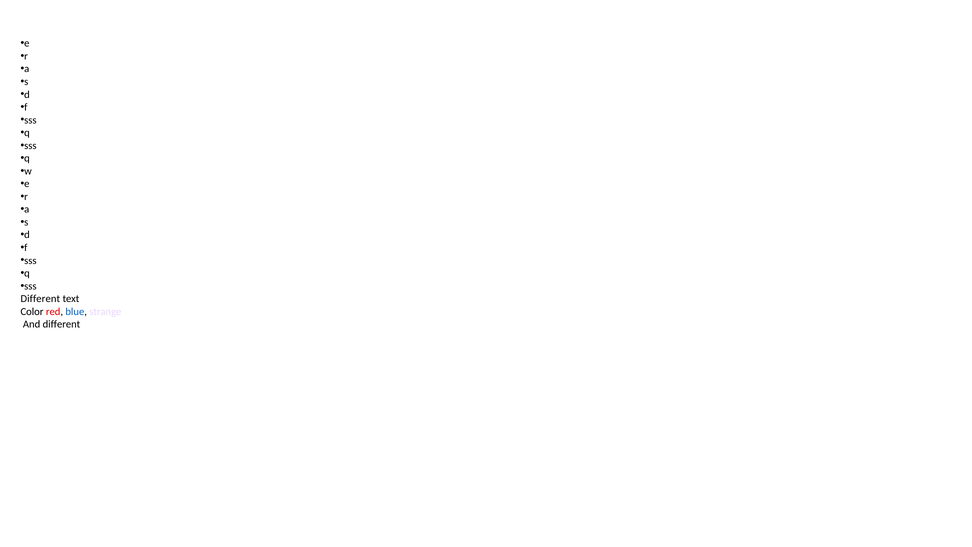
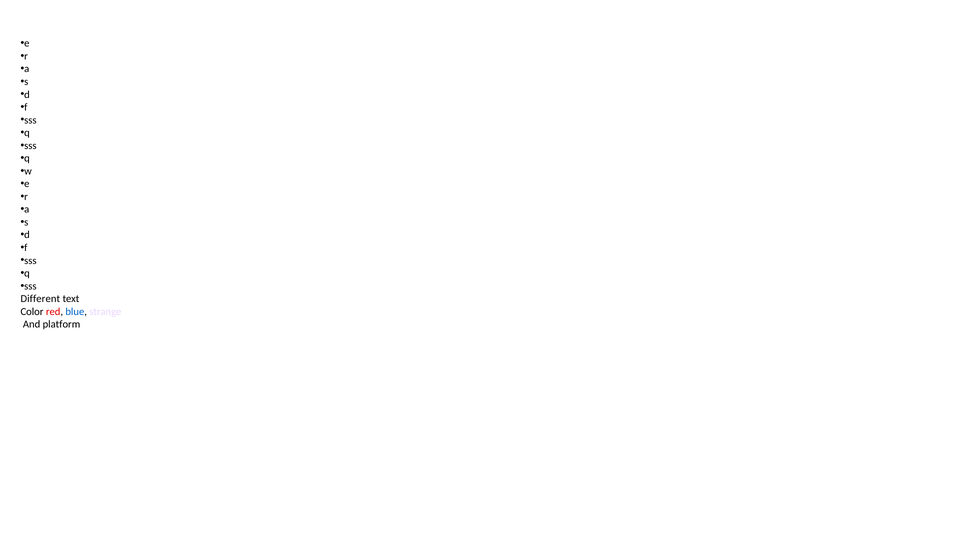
And different: different -> platform
